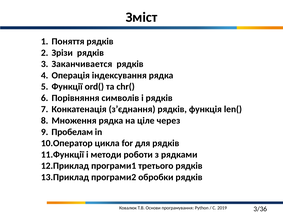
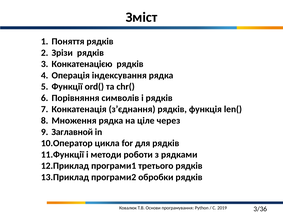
Заканчивается: Заканчивается -> Конкатенацією
Пробелам: Пробелам -> Заглавной
